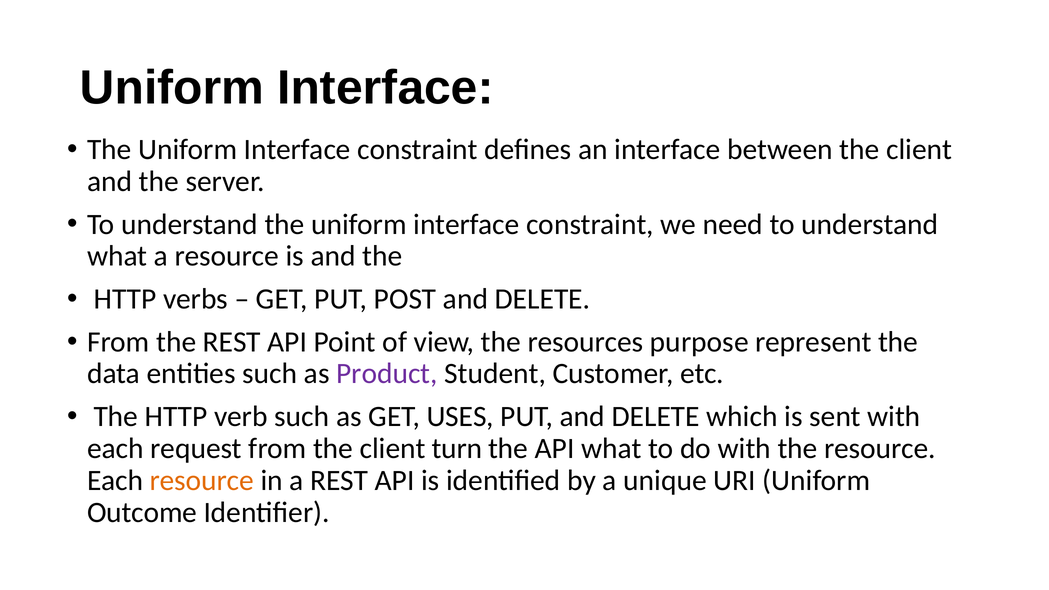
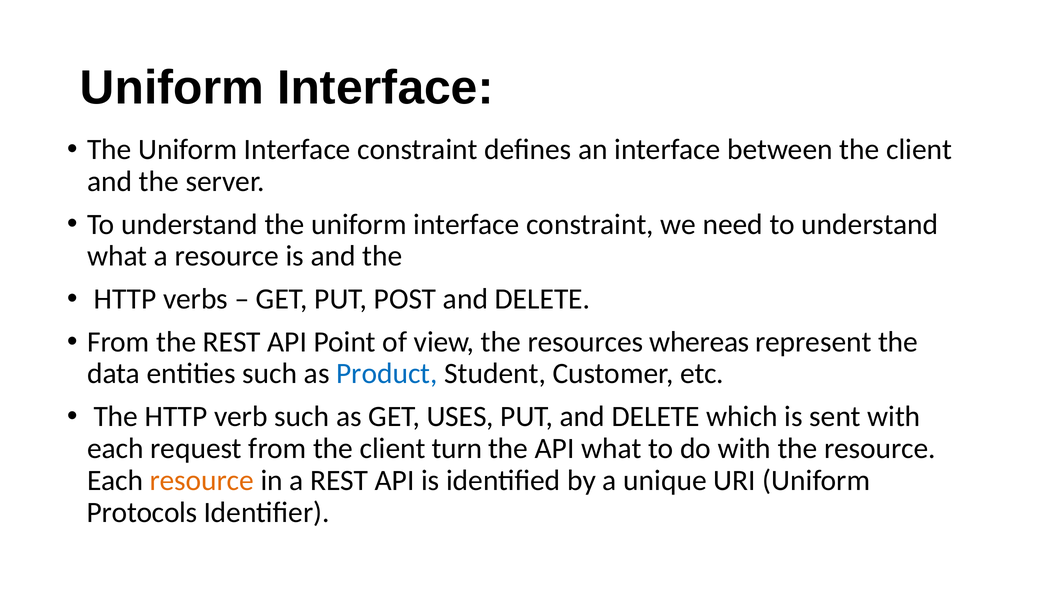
purpose: purpose -> whereas
Product colour: purple -> blue
Outcome: Outcome -> Protocols
